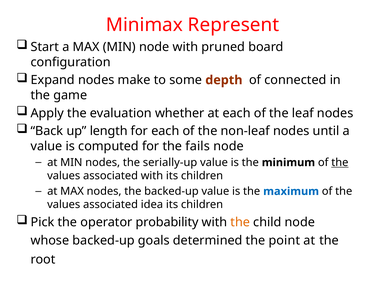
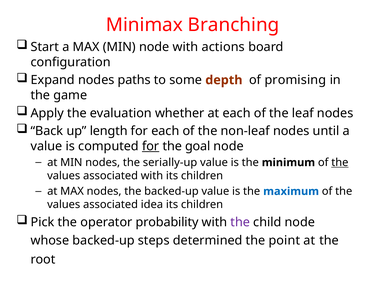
Represent: Represent -> Branching
pruned: pruned -> actions
make: make -> paths
connected: connected -> promising
for at (151, 146) underline: none -> present
fails: fails -> goal
the at (240, 222) colour: orange -> purple
goals: goals -> steps
